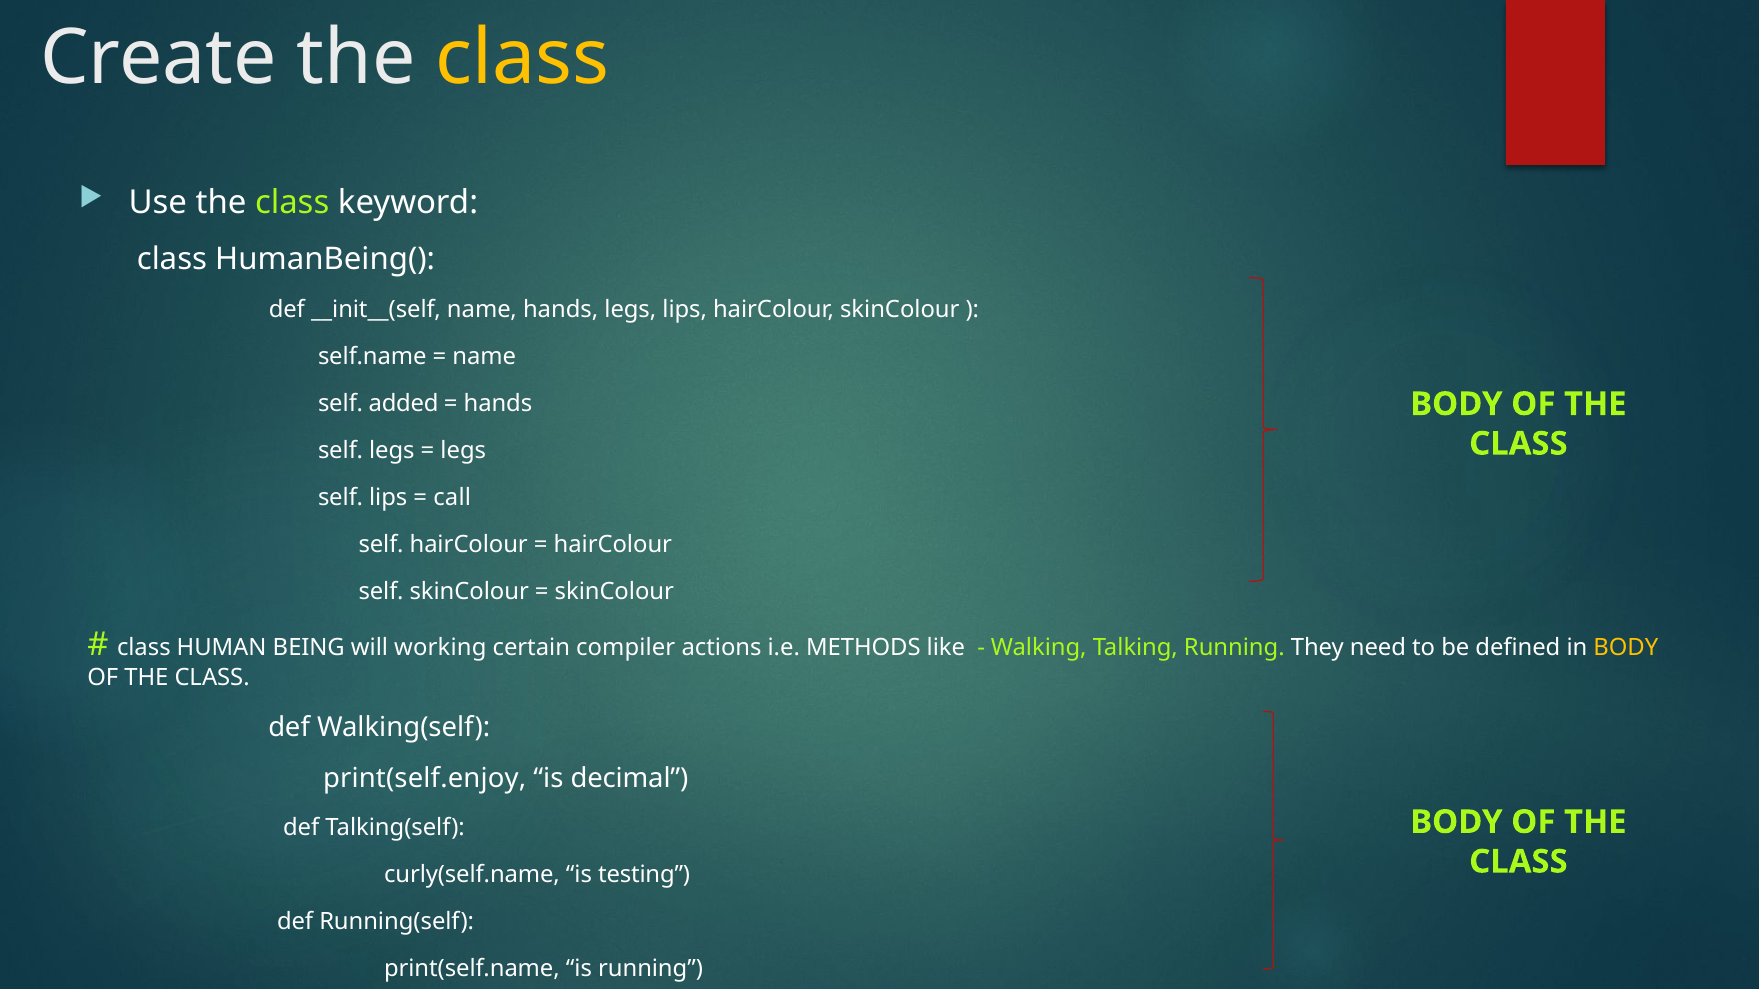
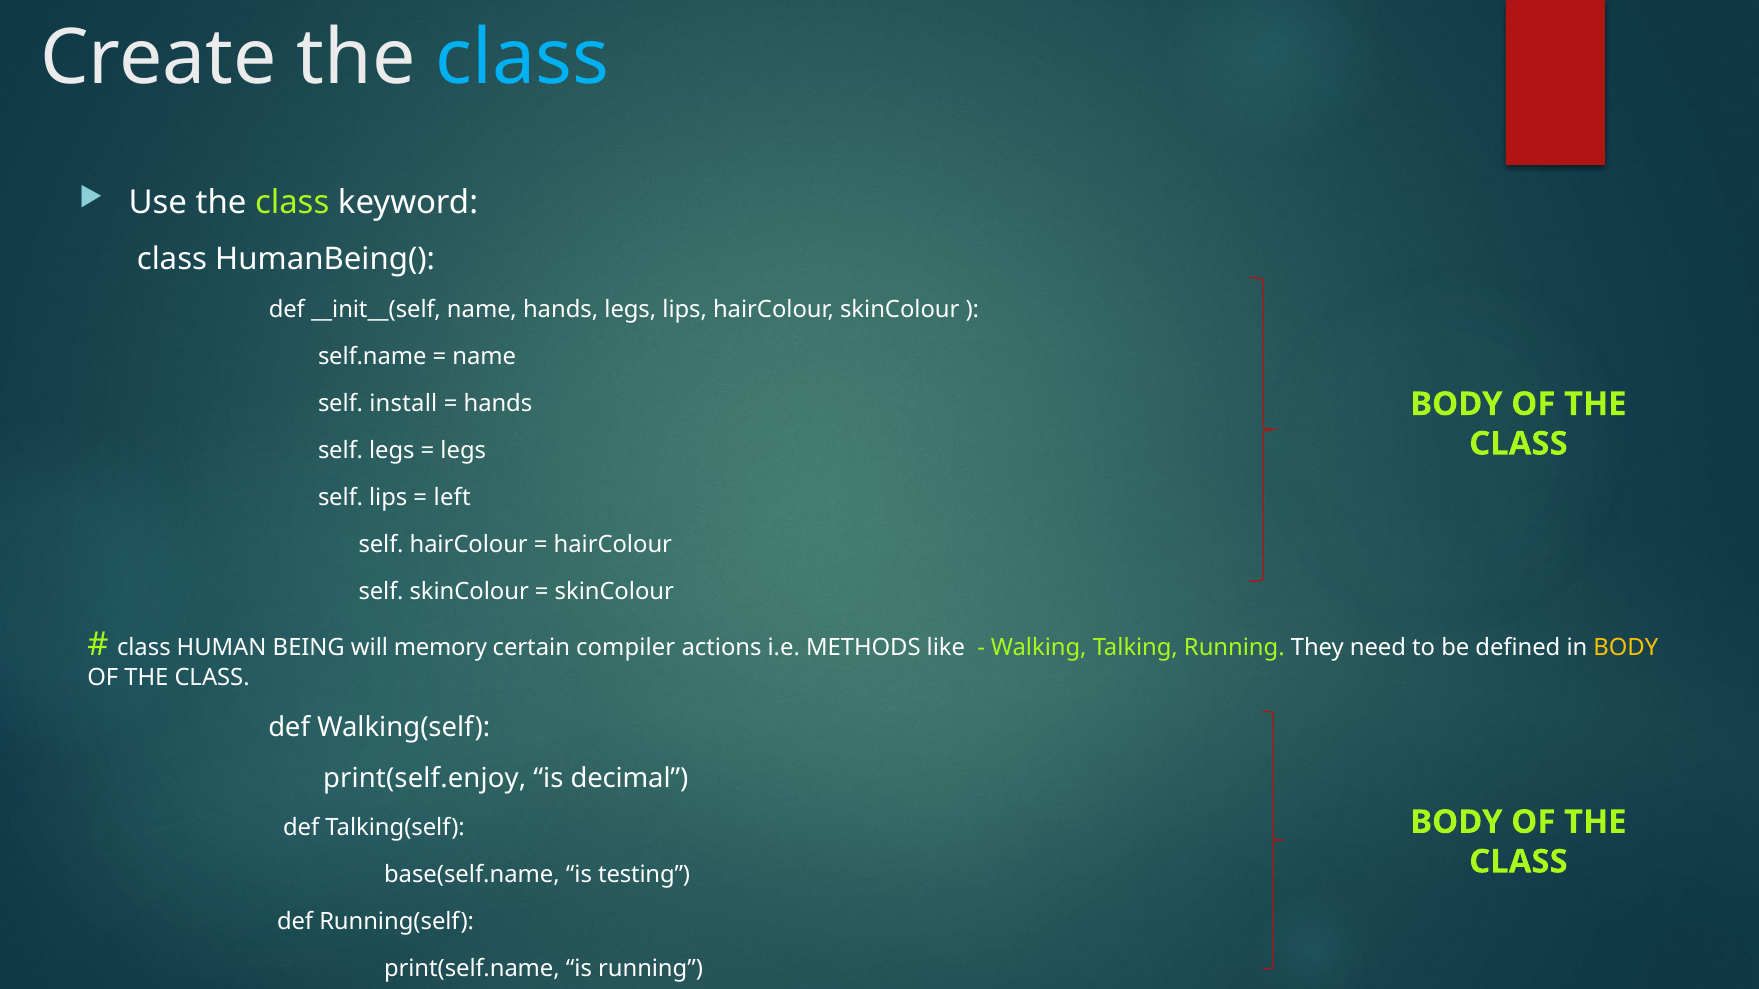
class at (522, 58) colour: yellow -> light blue
added: added -> install
call: call -> left
working: working -> memory
curly(self.name: curly(self.name -> base(self.name
